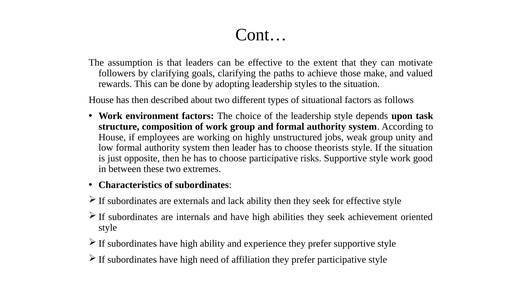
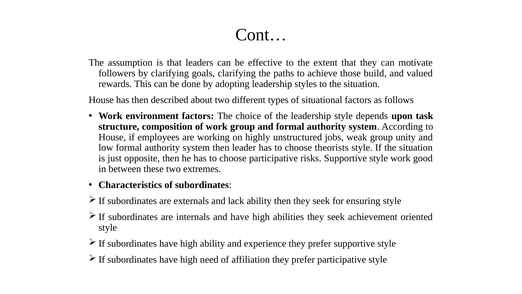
make: make -> build
for effective: effective -> ensuring
